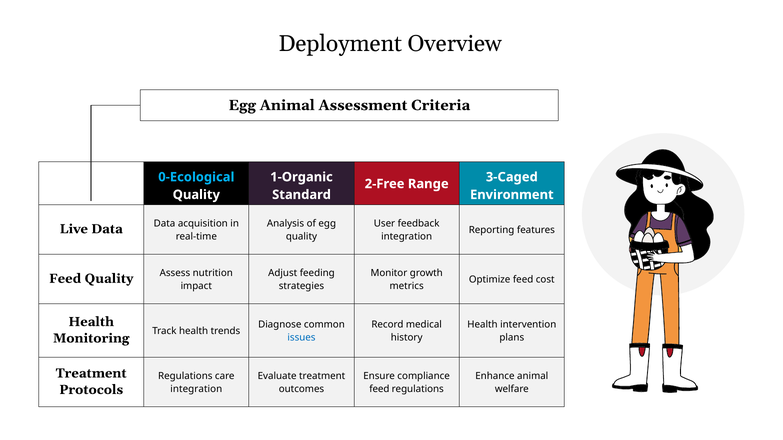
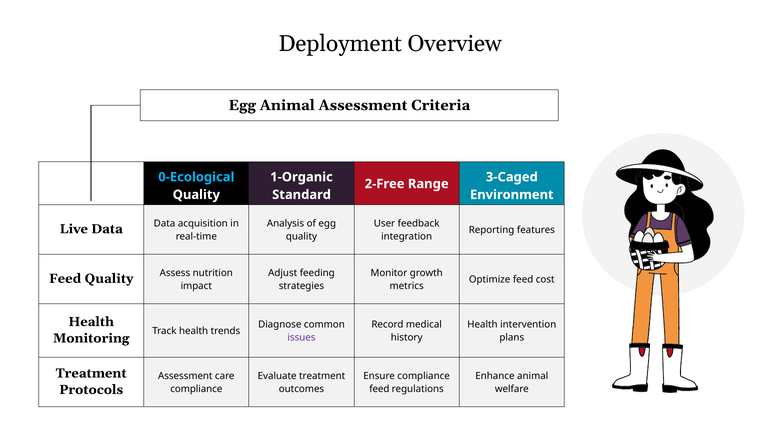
issues colour: blue -> purple
Regulations at (185, 376): Regulations -> Assessment
integration at (196, 390): integration -> compliance
